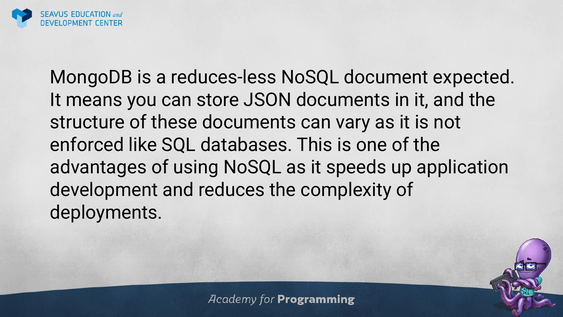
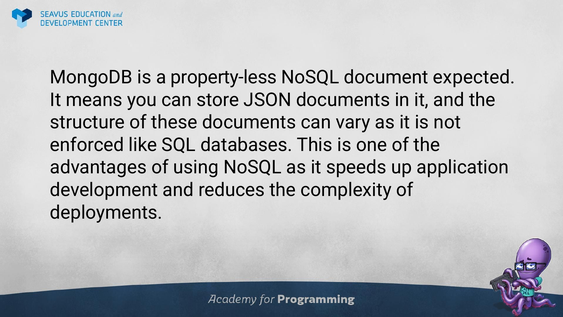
reduces-less: reduces-less -> property-less
